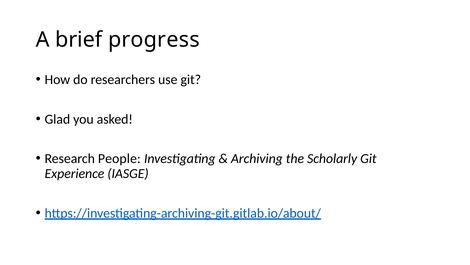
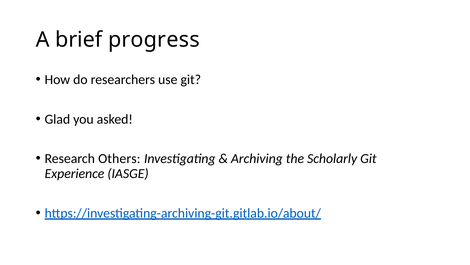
People: People -> Others
